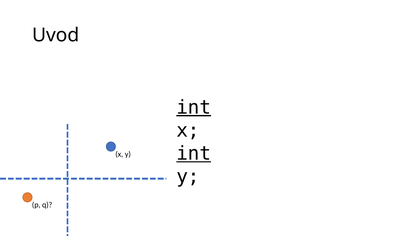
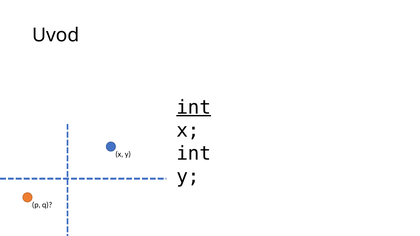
int at (194, 154) underline: present -> none
